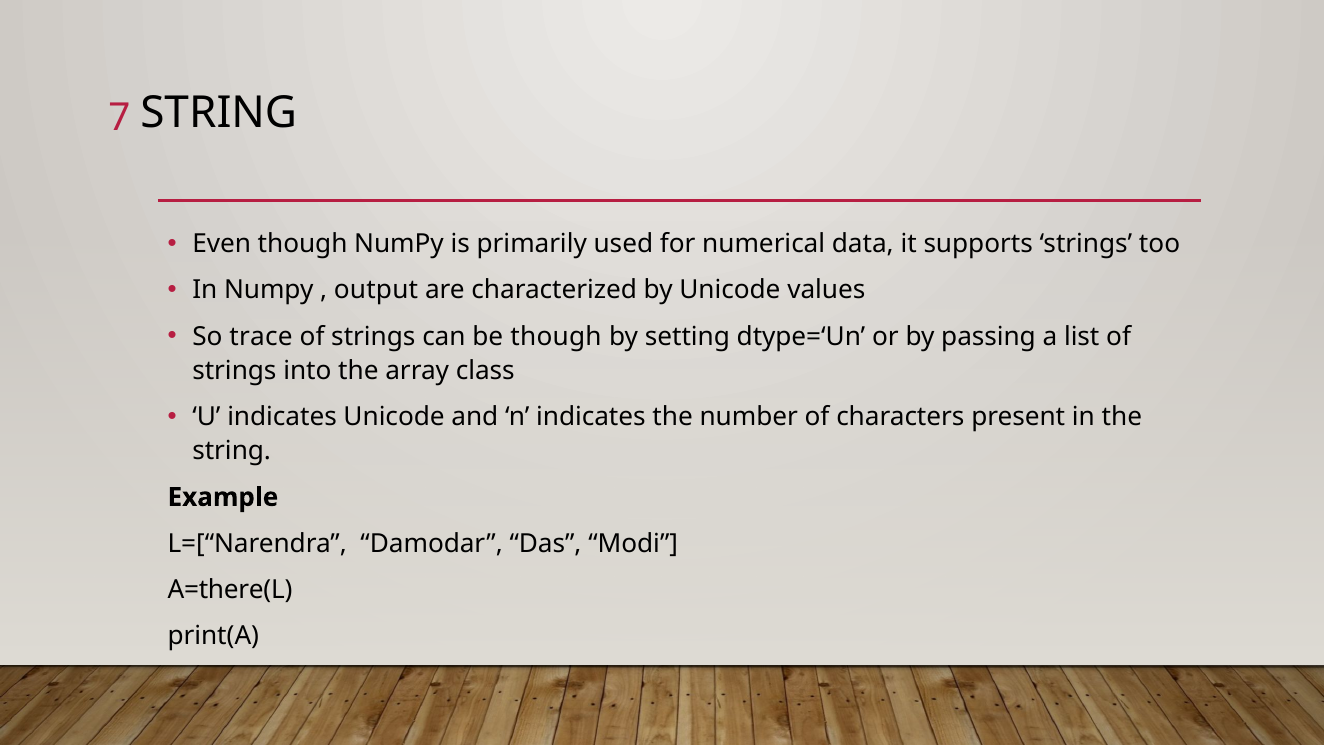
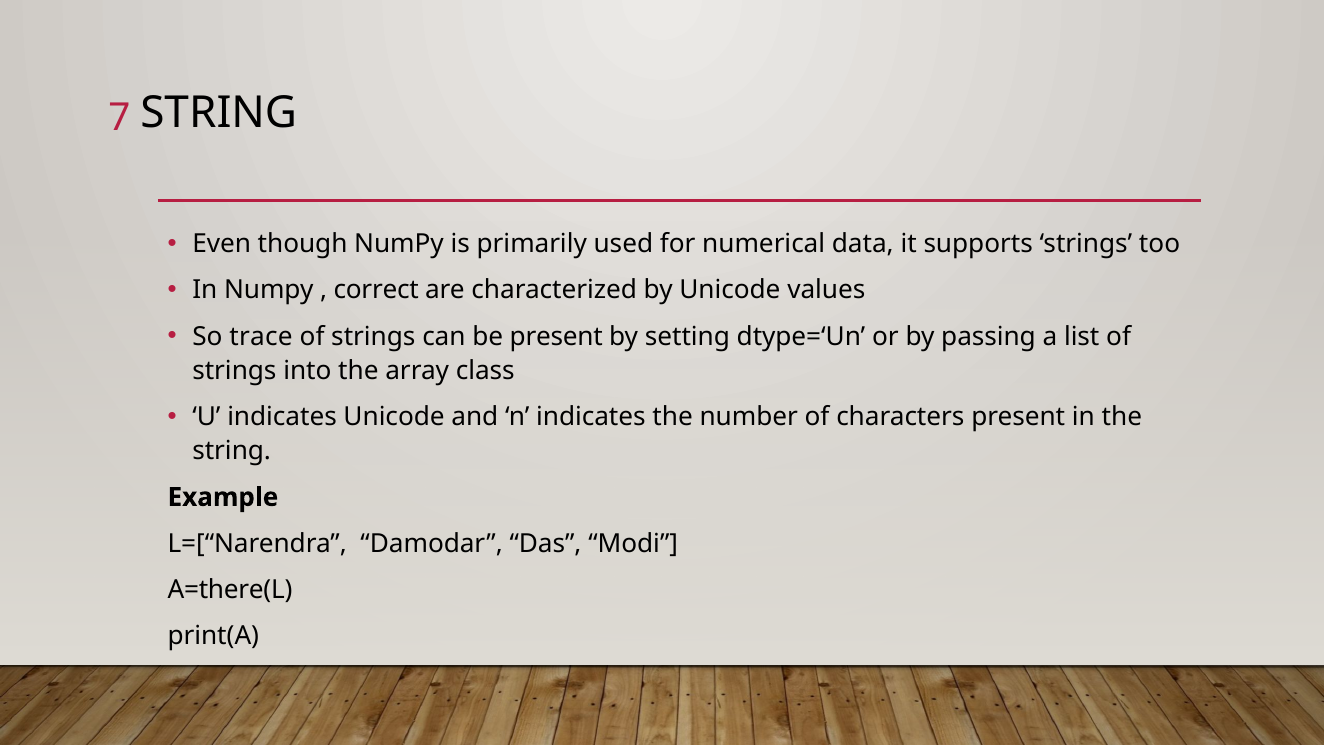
output: output -> correct
be though: though -> present
